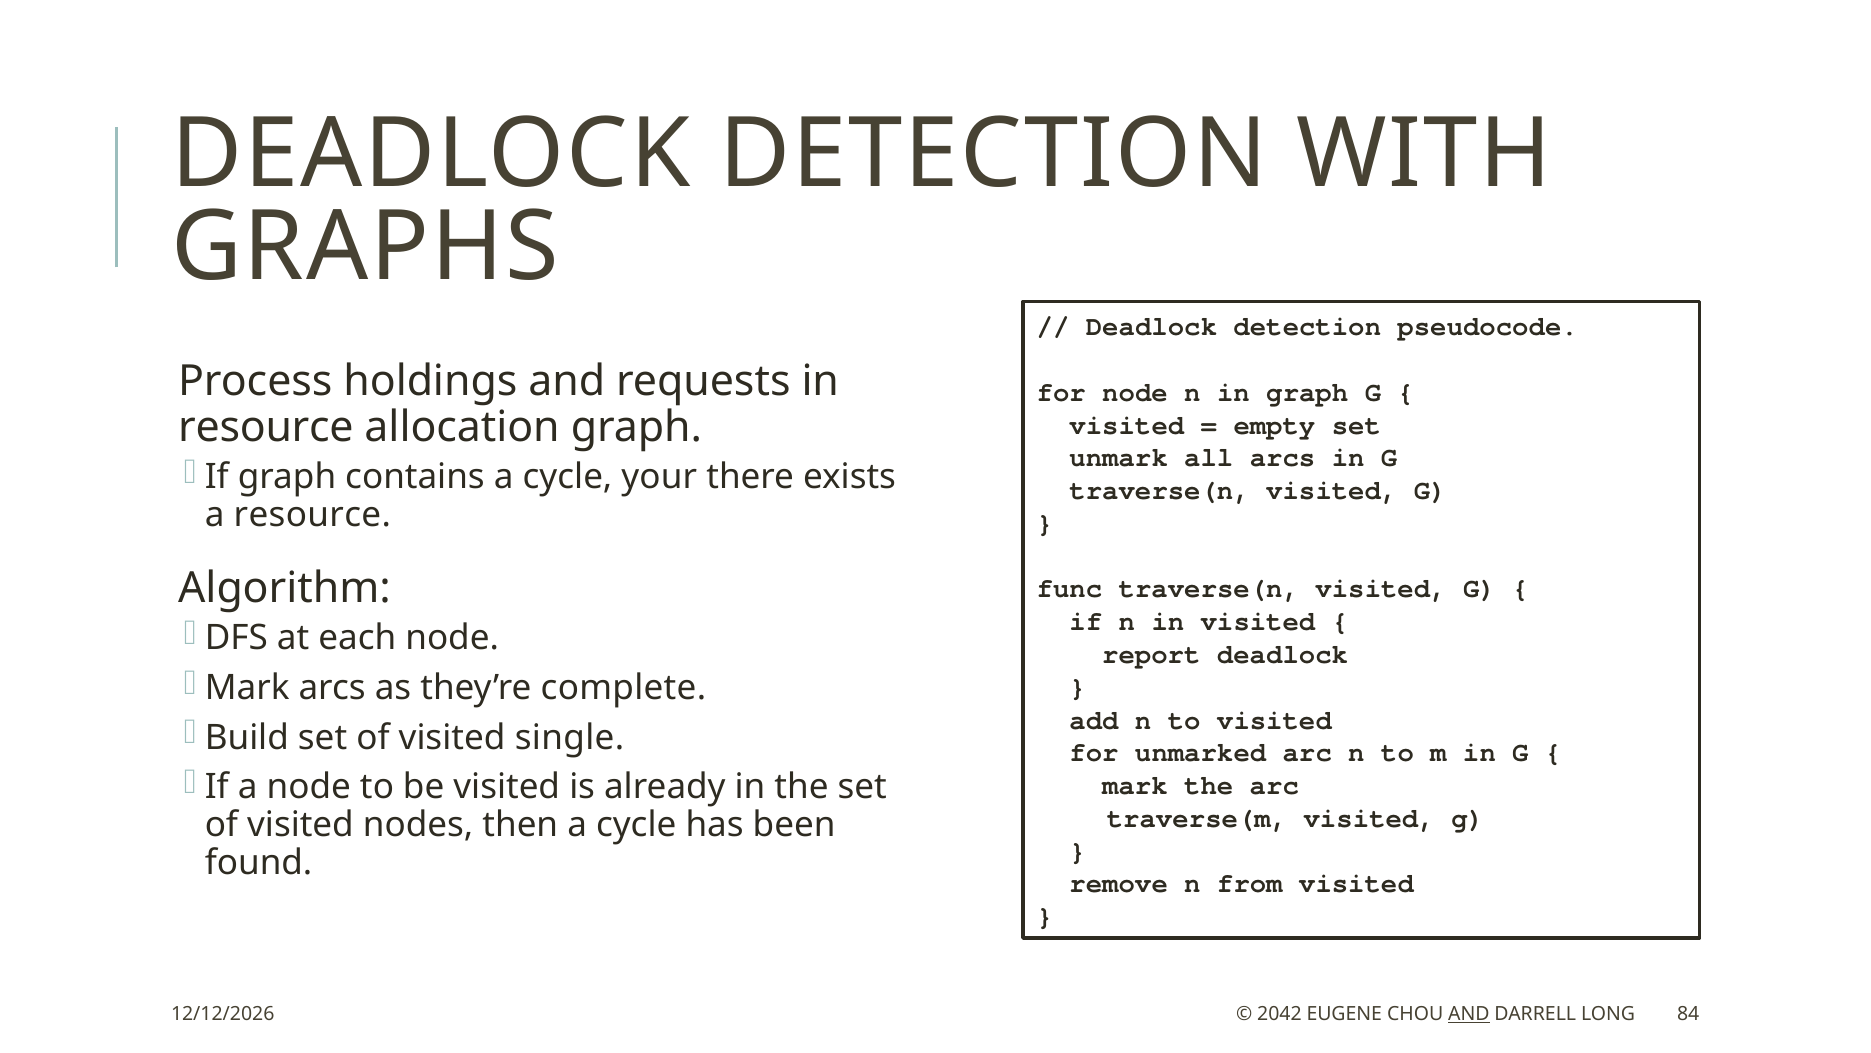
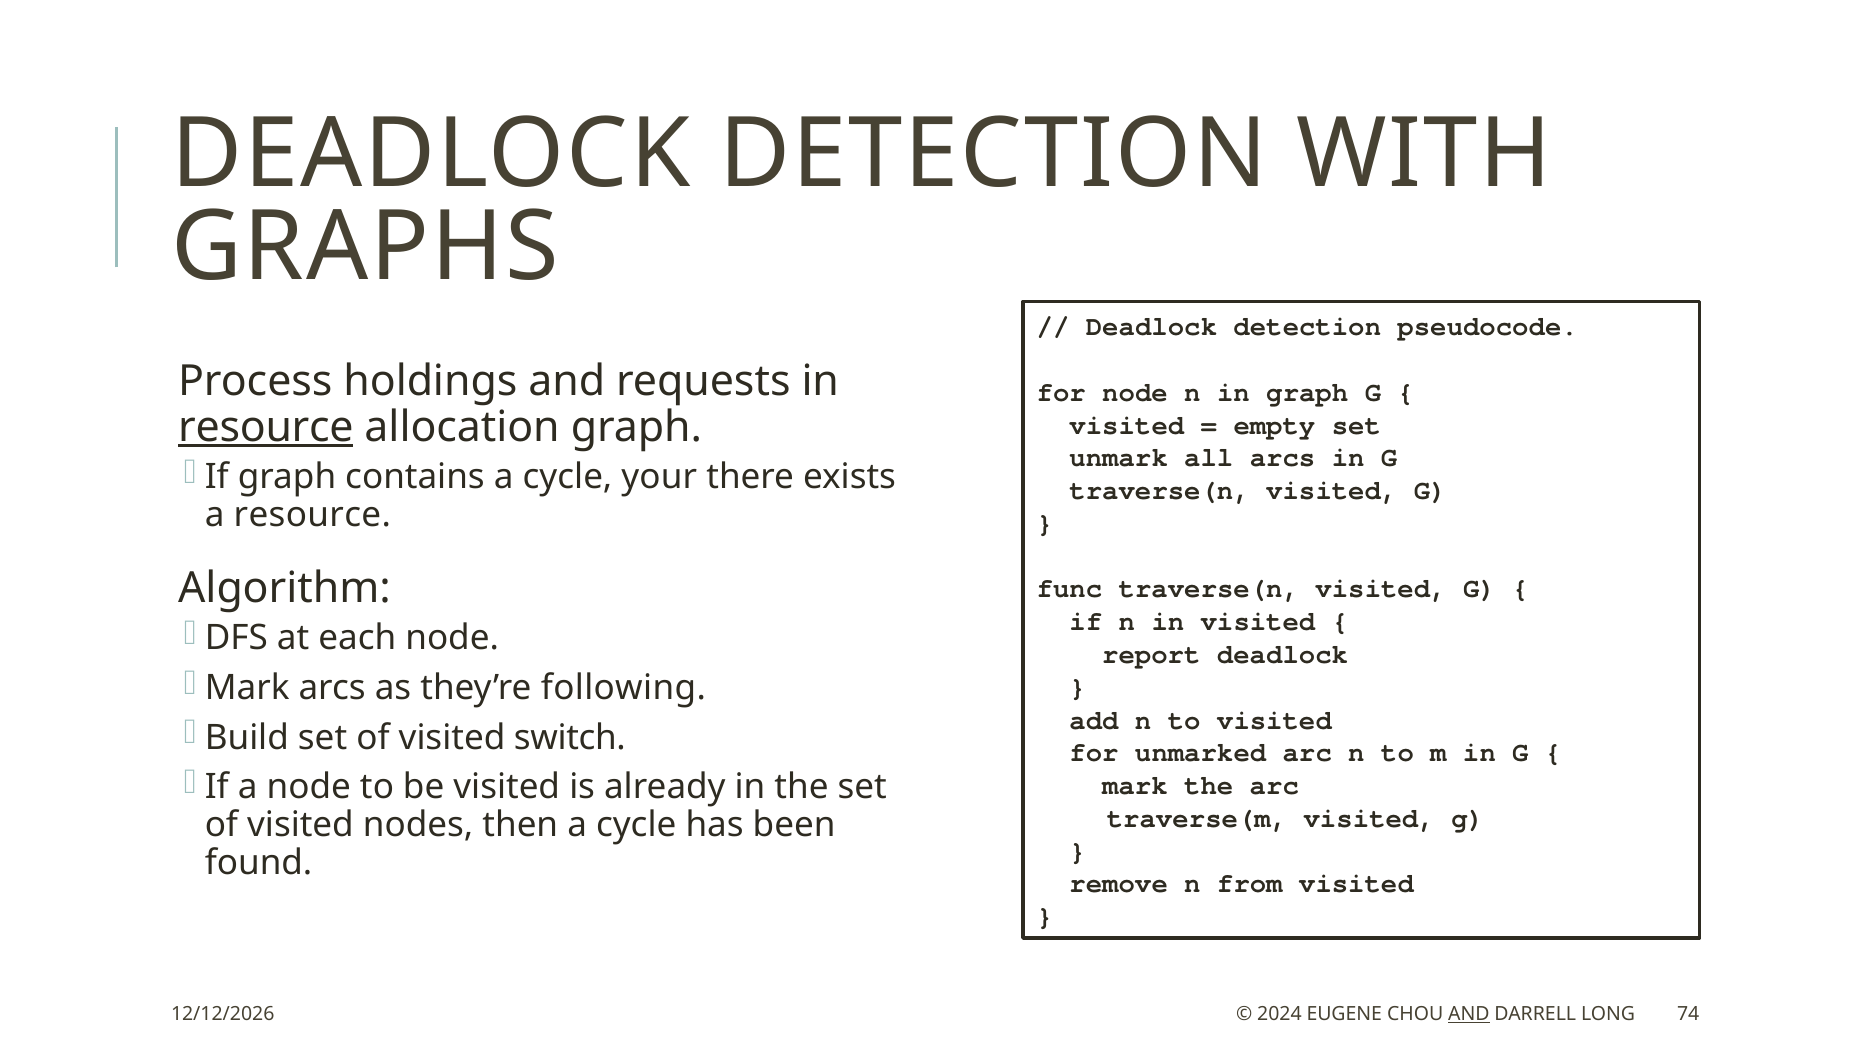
resource at (266, 427) underline: none -> present
complete: complete -> following
single: single -> switch
2042: 2042 -> 2024
84: 84 -> 74
